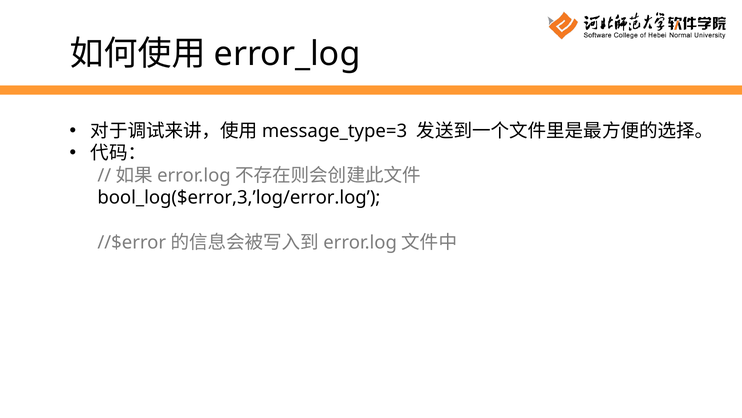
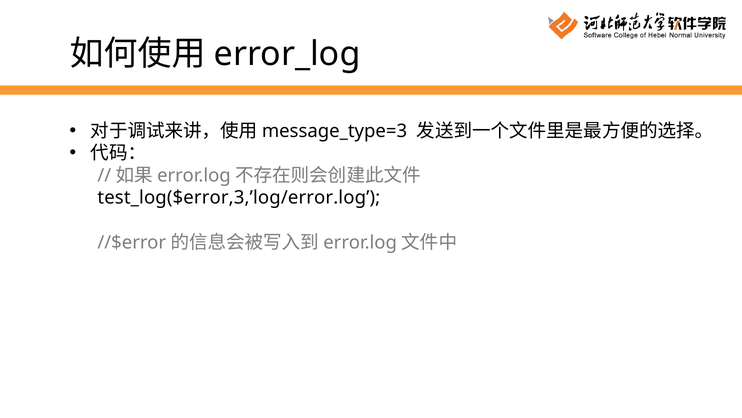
bool_log($error,3,’log/error.log: bool_log($error,3,’log/error.log -> test_log($error,3,’log/error.log
